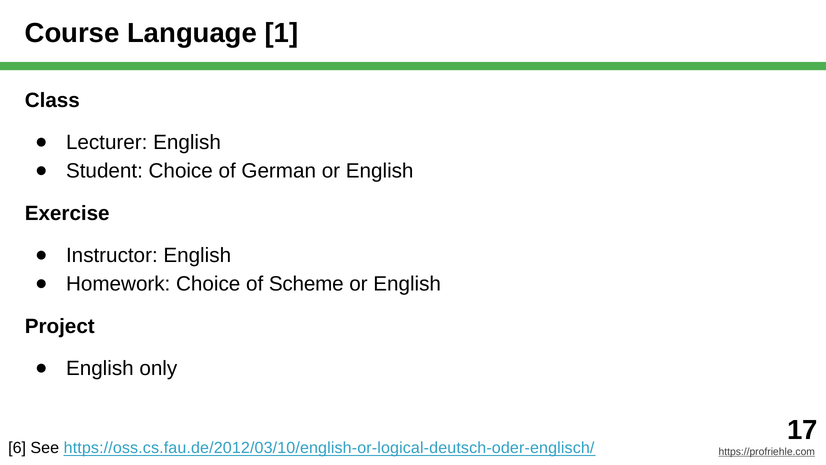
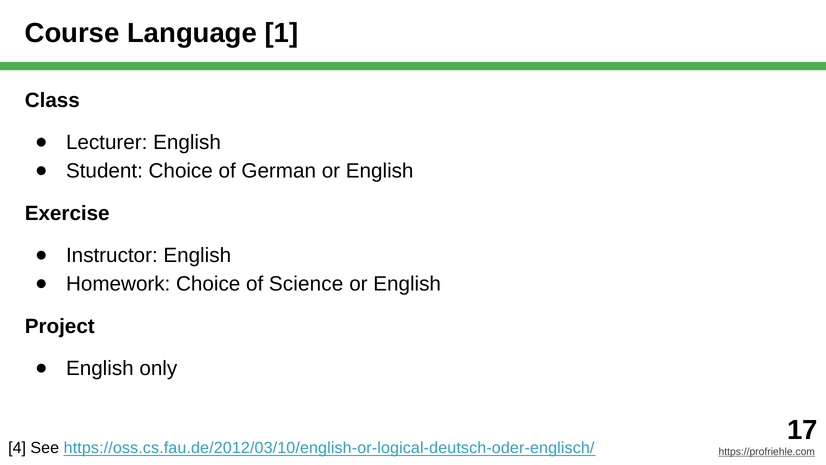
Scheme: Scheme -> Science
6: 6 -> 4
